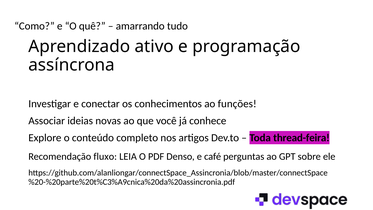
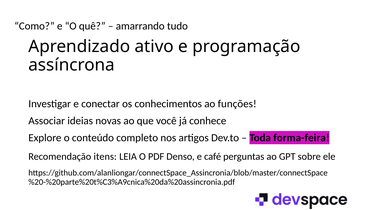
thread-feira: thread-feira -> forma-feira
fluxo: fluxo -> itens
